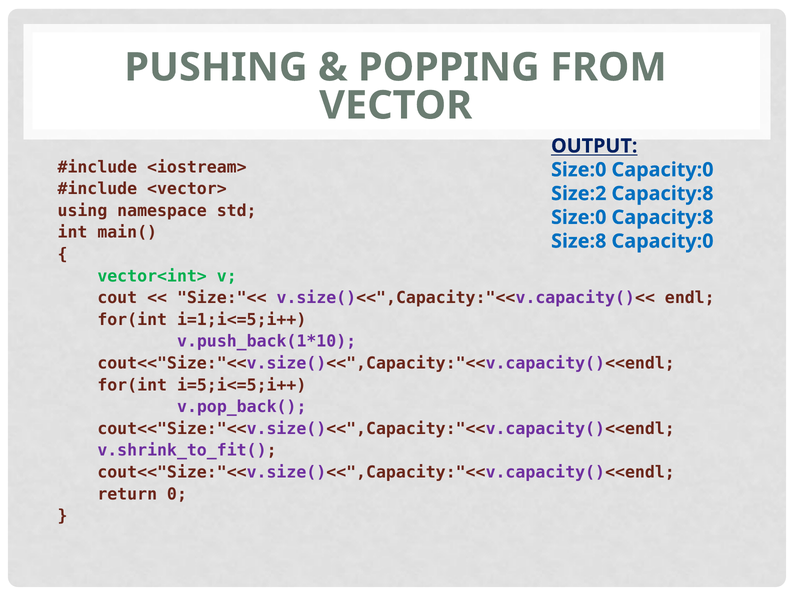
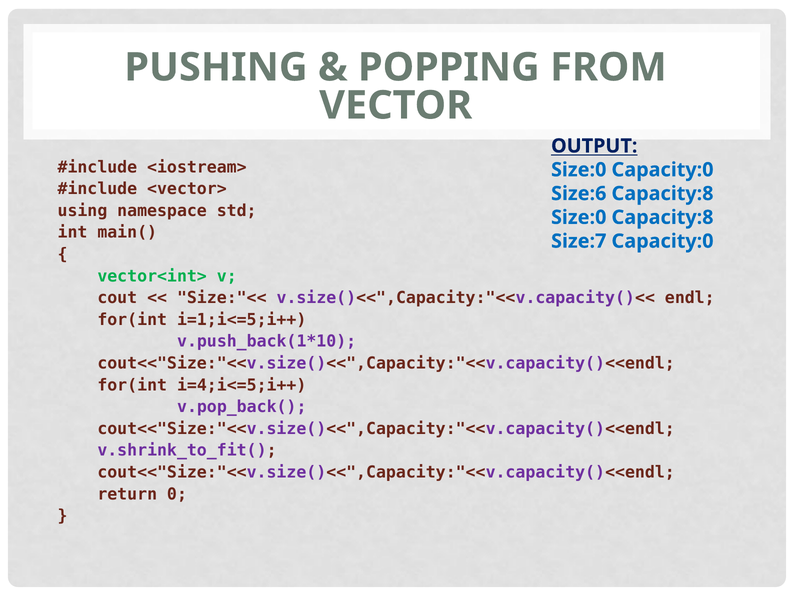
Size:2: Size:2 -> Size:6
Size:8: Size:8 -> Size:7
i=5;i<=5;i++: i=5;i<=5;i++ -> i=4;i<=5;i++
